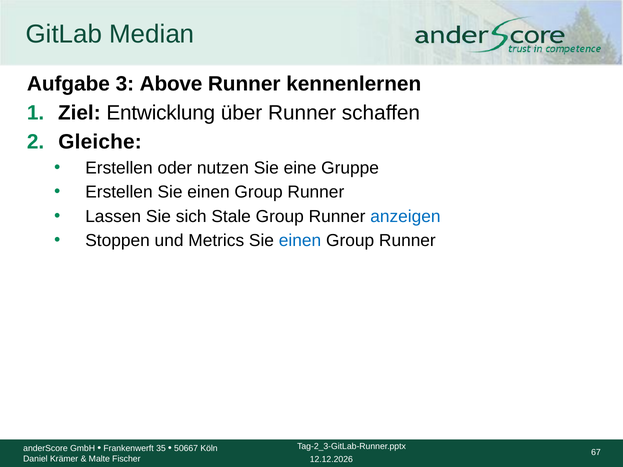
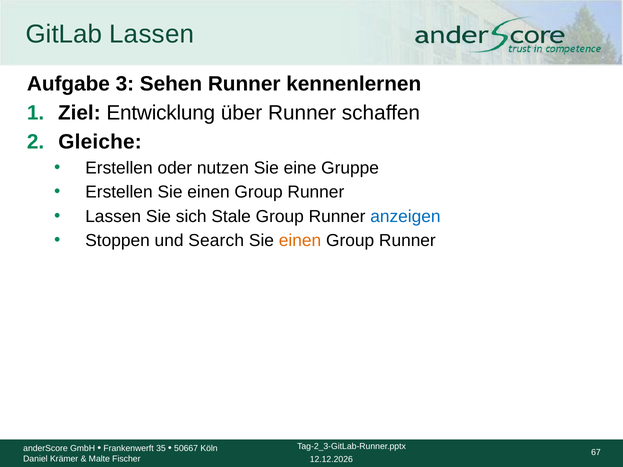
GitLab Median: Median -> Lassen
Above: Above -> Sehen
Metrics: Metrics -> Search
einen at (300, 241) colour: blue -> orange
